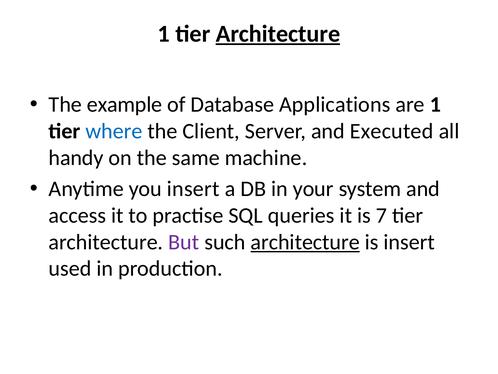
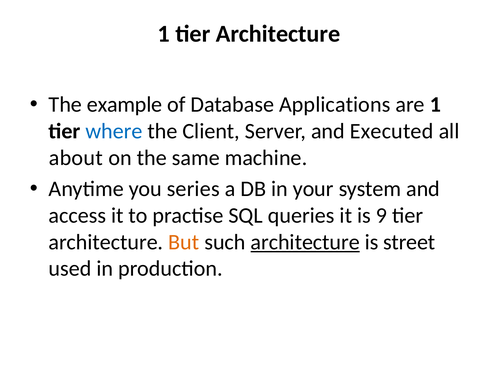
Architecture at (278, 34) underline: present -> none
handy: handy -> about
you insert: insert -> series
7: 7 -> 9
But colour: purple -> orange
is insert: insert -> street
